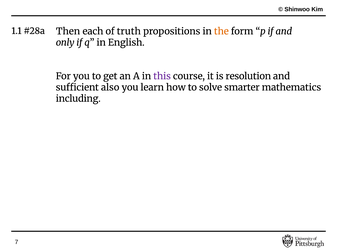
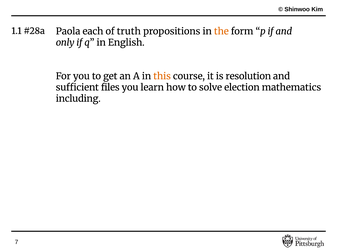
Then: Then -> Paola
this colour: purple -> orange
also: also -> files
smarter: smarter -> election
